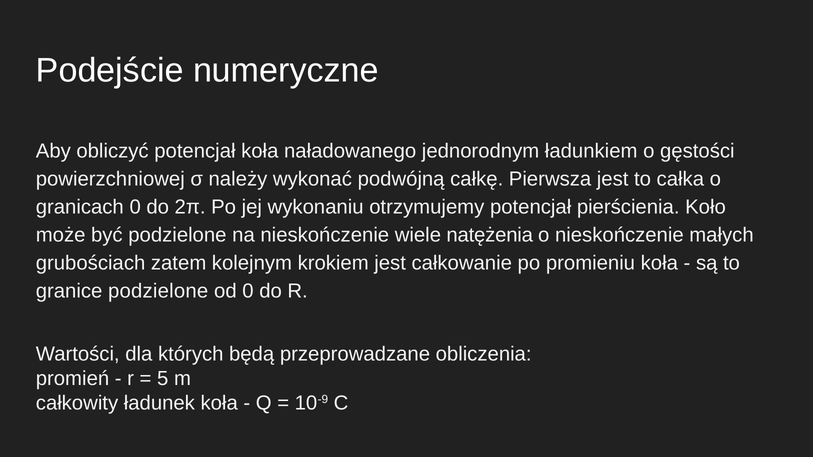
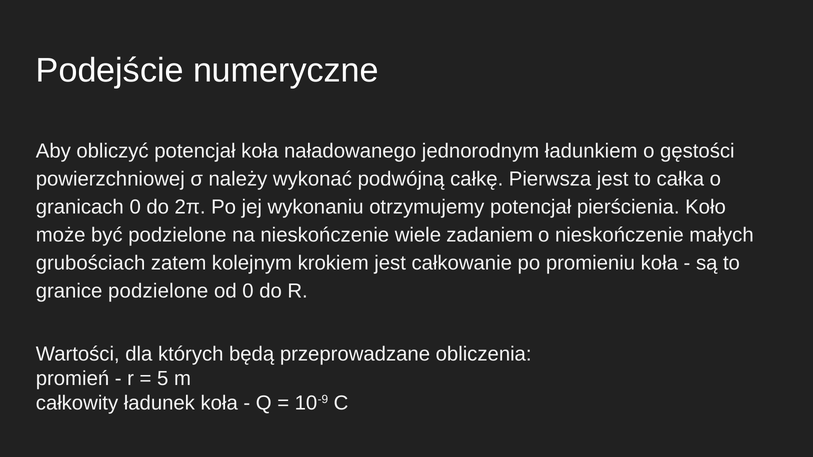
natężenia: natężenia -> zadaniem
